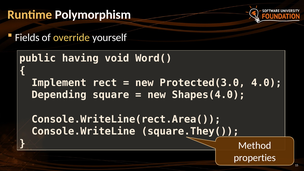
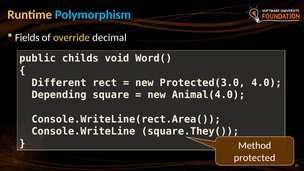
Polymorphism colour: white -> light blue
yourself: yourself -> decimal
having: having -> childs
Implement: Implement -> Different
Shapes(4.0: Shapes(4.0 -> Animal(4.0
properties: properties -> protected
